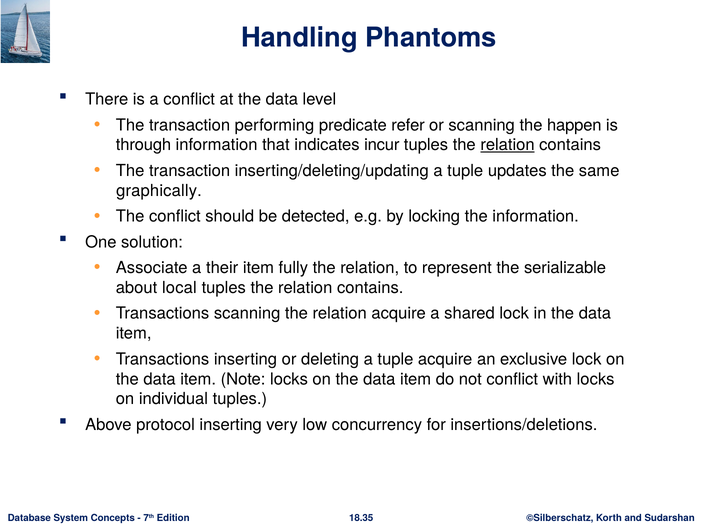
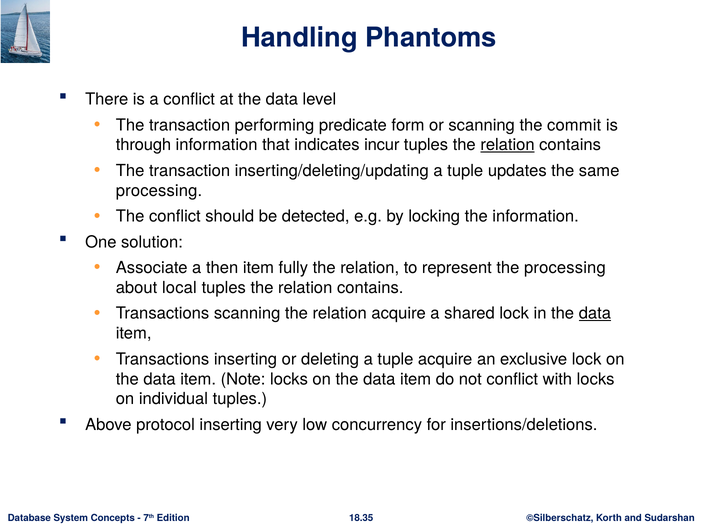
refer: refer -> form
happen: happen -> commit
graphically at (159, 190): graphically -> processing
their: their -> then
the serializable: serializable -> processing
data at (595, 313) underline: none -> present
